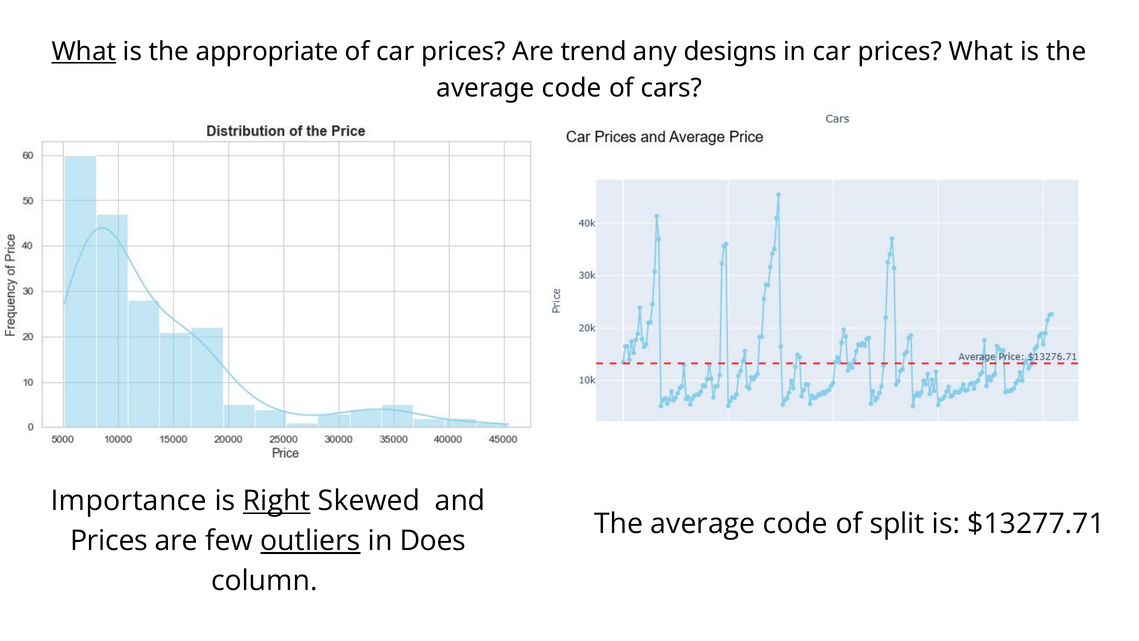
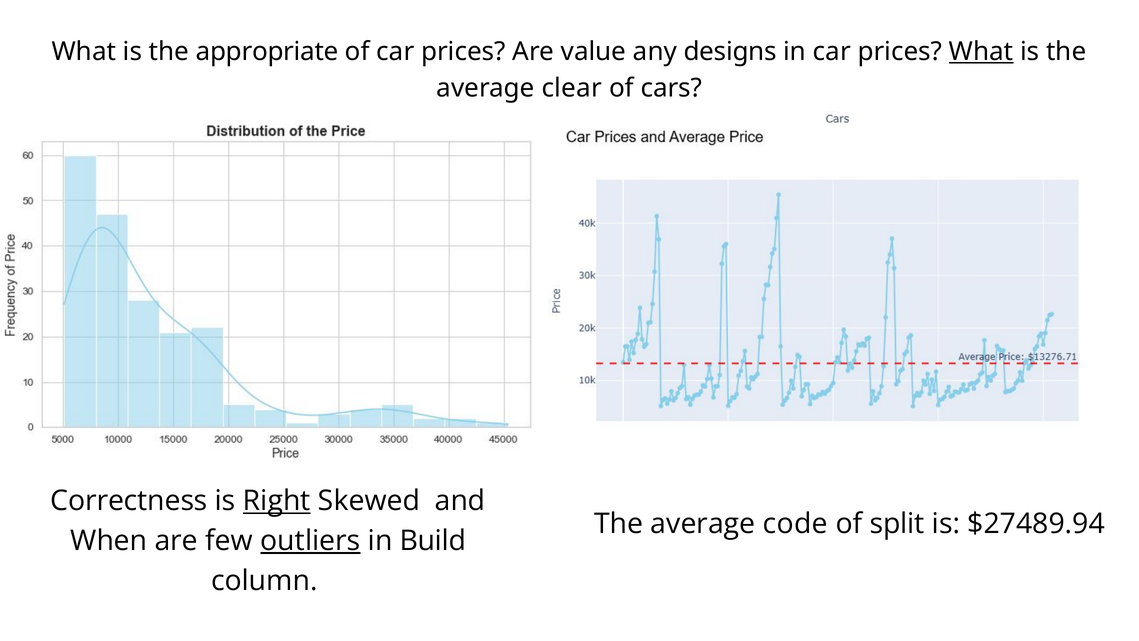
What at (84, 52) underline: present -> none
trend: trend -> value
What at (981, 52) underline: none -> present
code at (572, 88): code -> clear
Importance: Importance -> Correctness
$13277.71: $13277.71 -> $27489.94
Prices at (109, 541): Prices -> When
Does: Does -> Build
